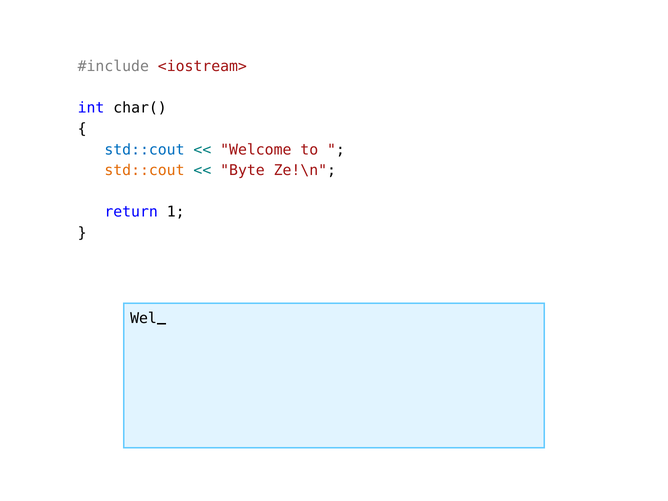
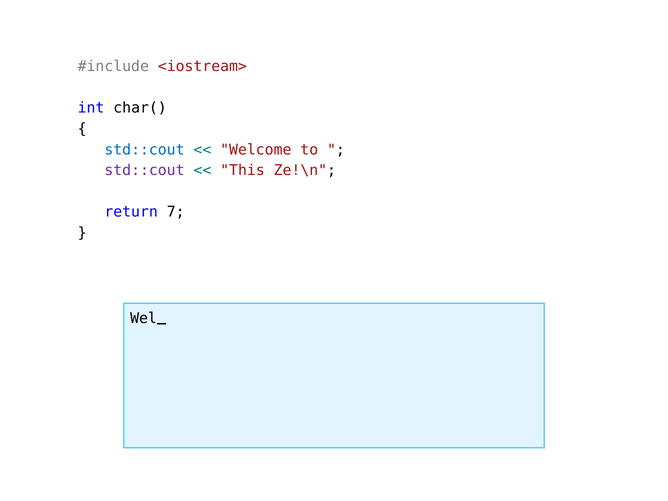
std::cout at (144, 170) colour: orange -> purple
Byte: Byte -> This
1: 1 -> 7
